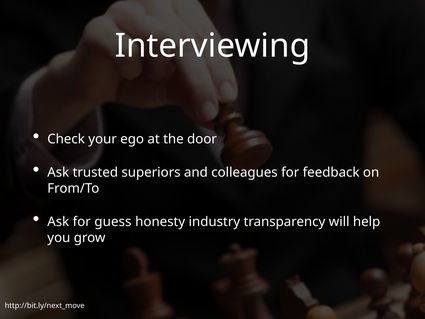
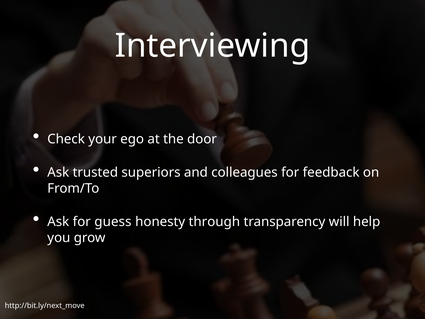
industry: industry -> through
